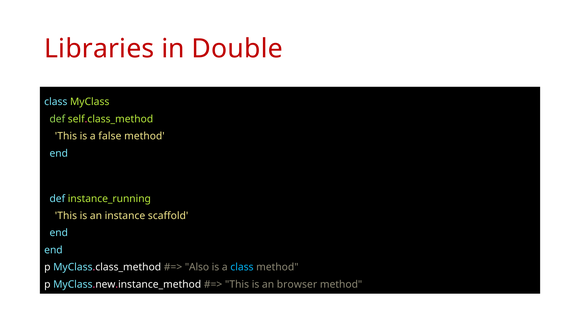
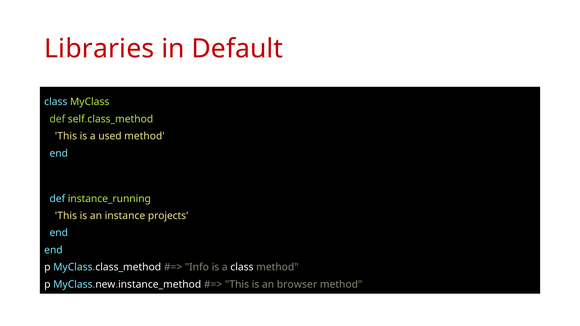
Double: Double -> Default
false: false -> used
scaffold: scaffold -> projects
Also: Also -> Info
class at (242, 267) colour: light blue -> white
